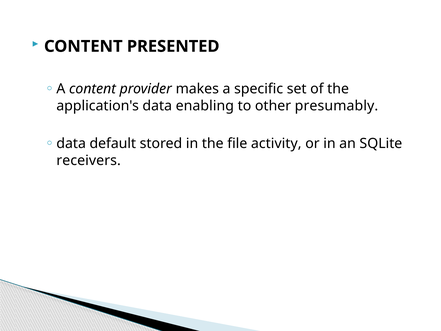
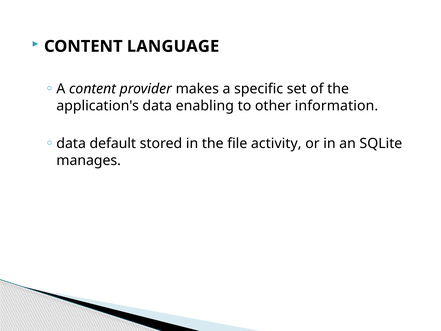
PRESENTED: PRESENTED -> LANGUAGE
presumably: presumably -> information
receivers: receivers -> manages
